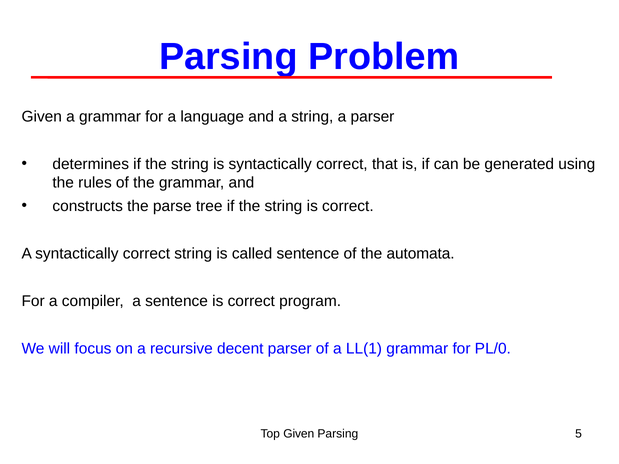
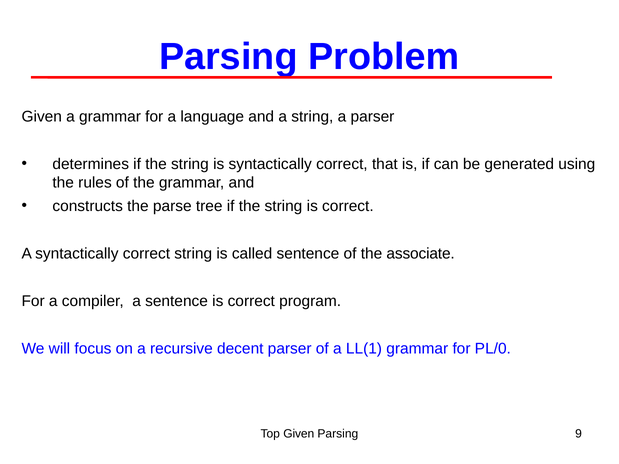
automata: automata -> associate
5: 5 -> 9
